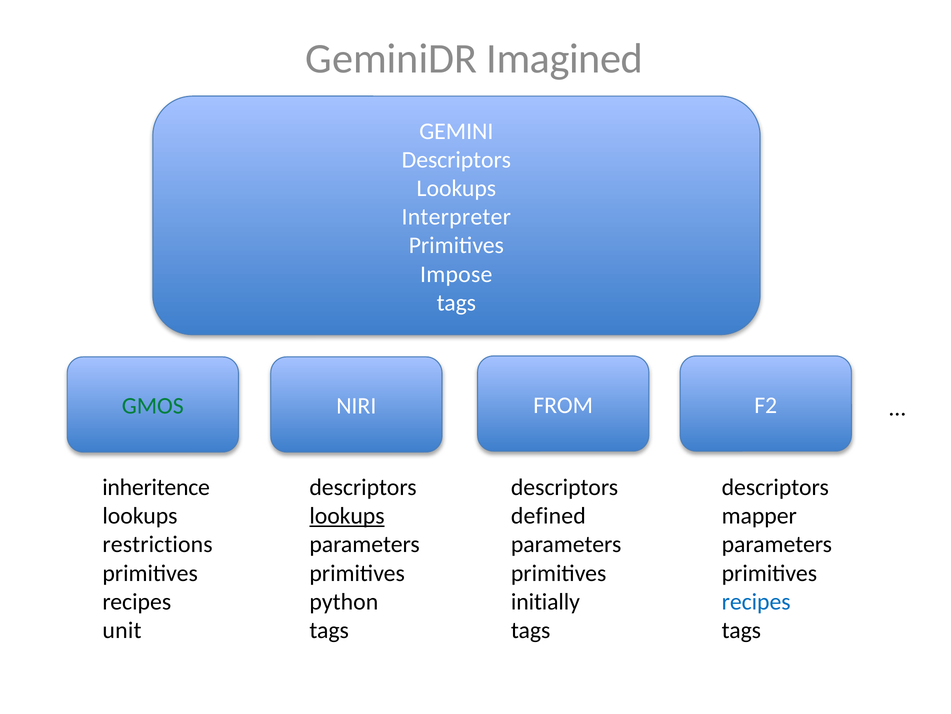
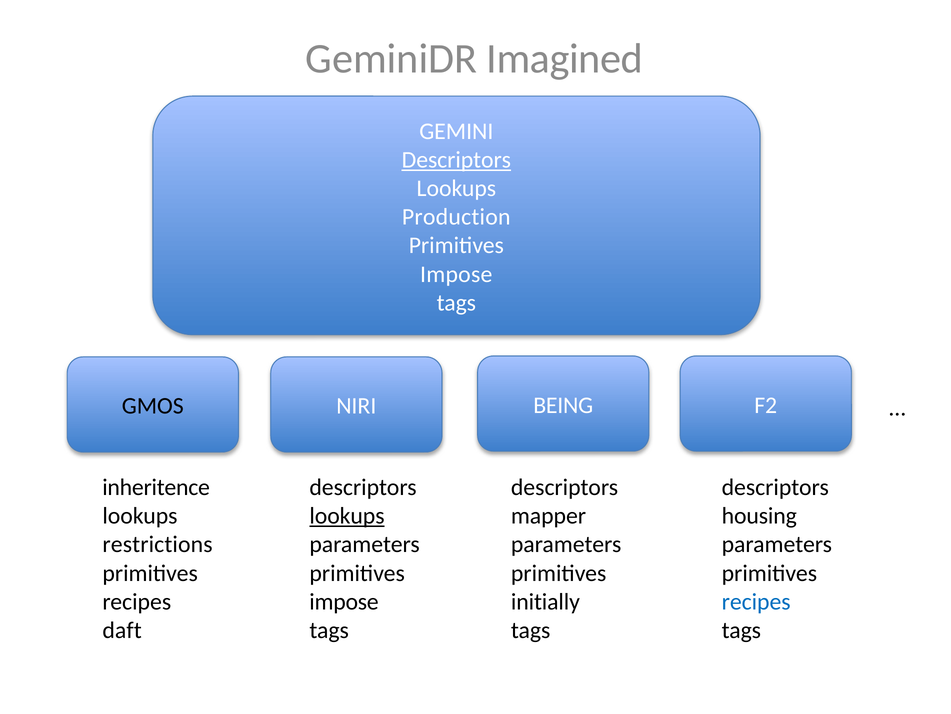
Descriptors at (456, 160) underline: none -> present
Interpreter: Interpreter -> Production
GMOS colour: green -> black
FROM: FROM -> BEING
defined: defined -> mapper
mapper: mapper -> housing
python at (344, 601): python -> impose
unit: unit -> daft
